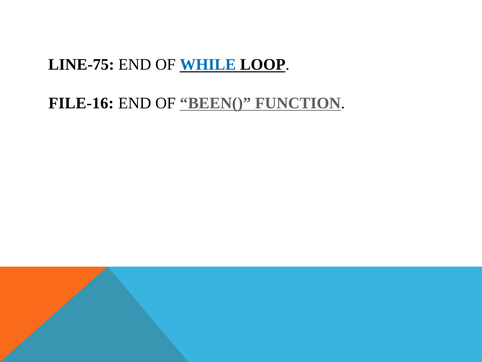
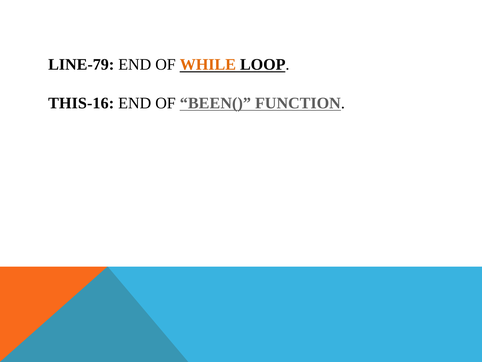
LINE-75: LINE-75 -> LINE-79
WHILE colour: blue -> orange
FILE-16: FILE-16 -> THIS-16
